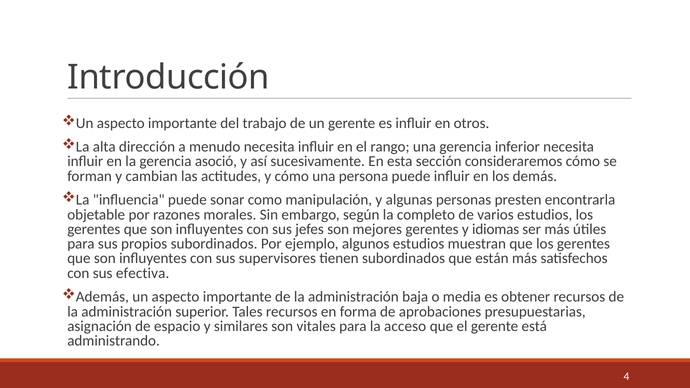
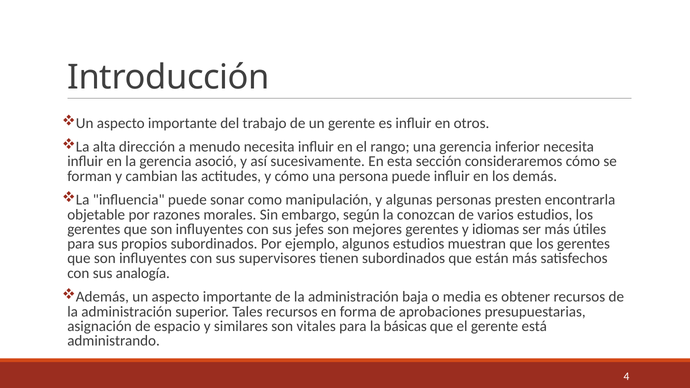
completo: completo -> conozcan
efectiva: efectiva -> analogía
acceso: acceso -> básicas
